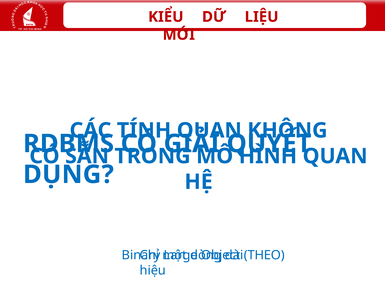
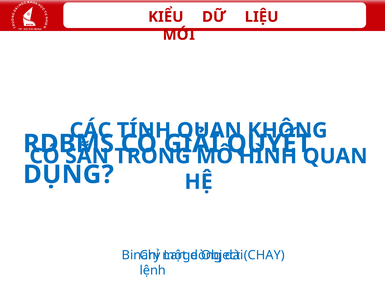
THEO: THEO -> CHAY
hiệu: hiệu -> lệnh
